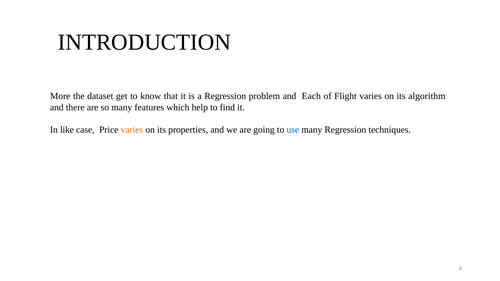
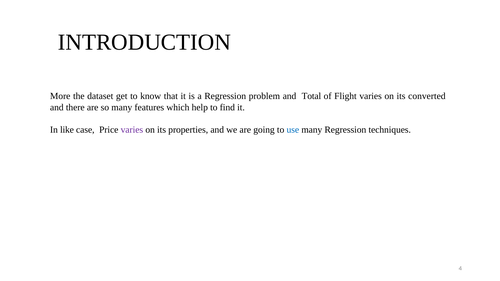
Each: Each -> Total
algorithm: algorithm -> converted
varies at (132, 130) colour: orange -> purple
